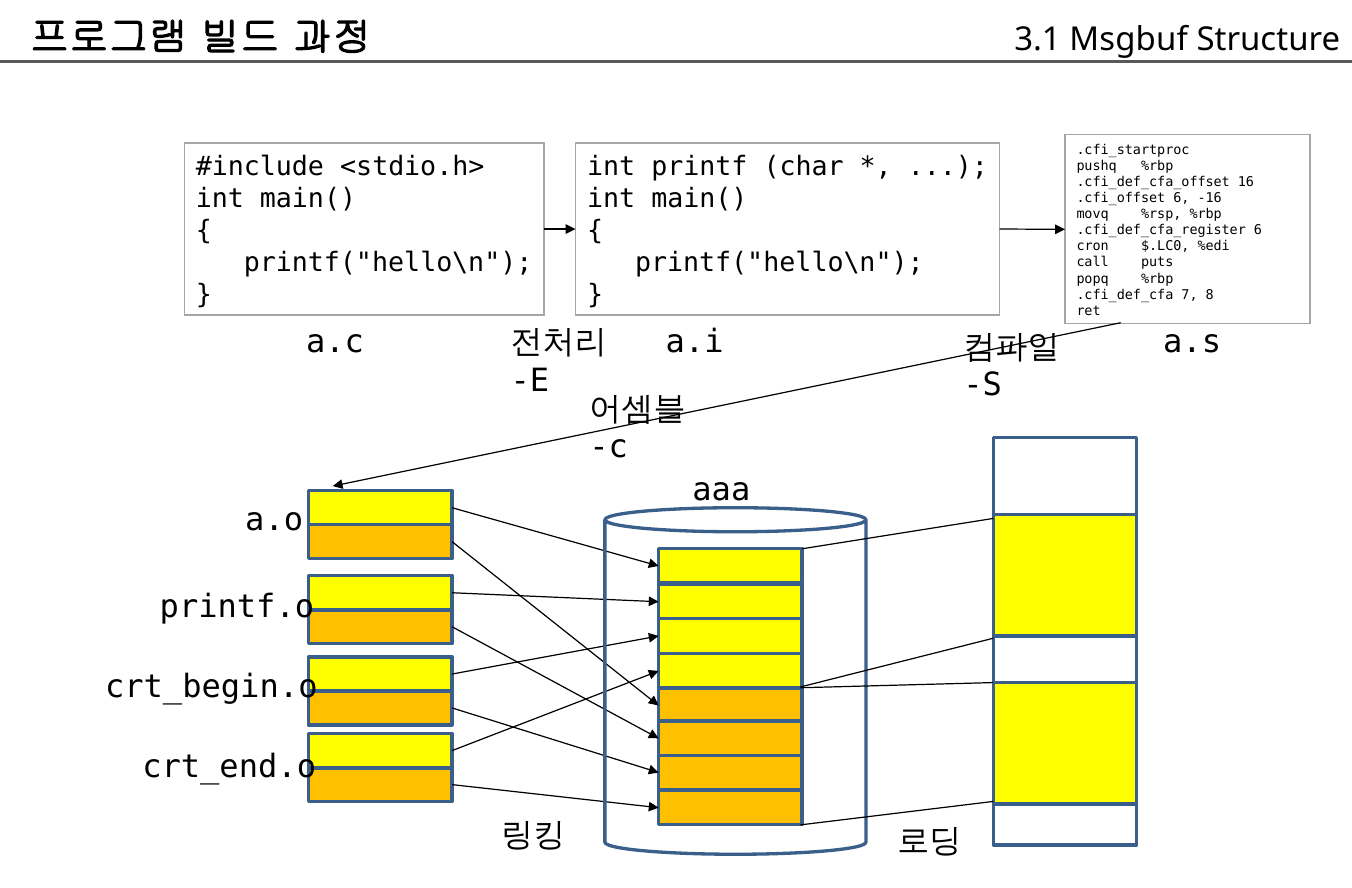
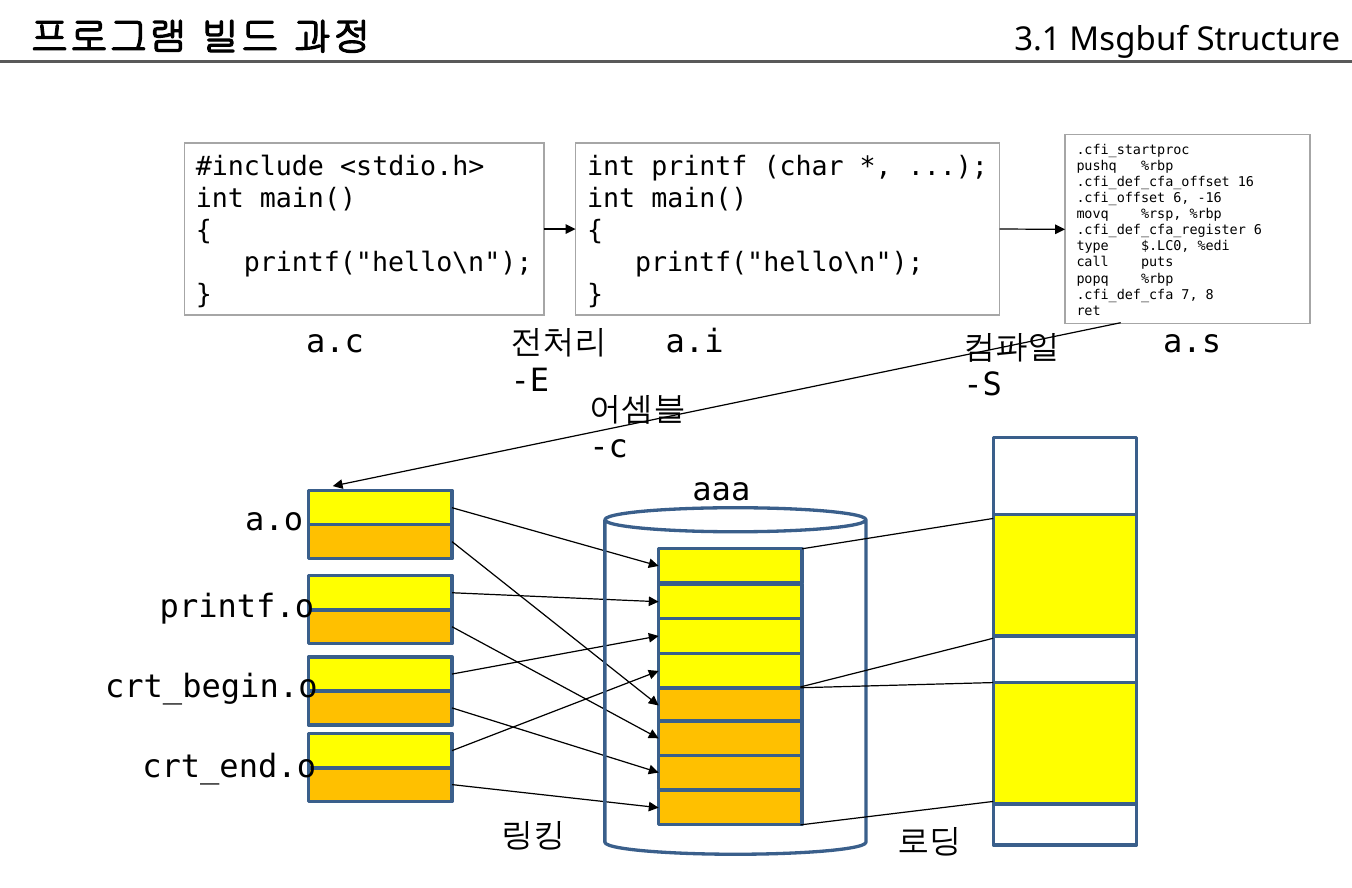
cron: cron -> type
